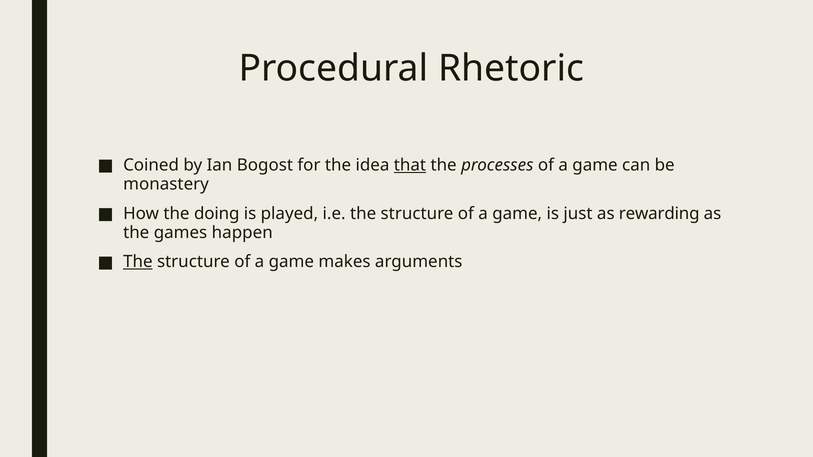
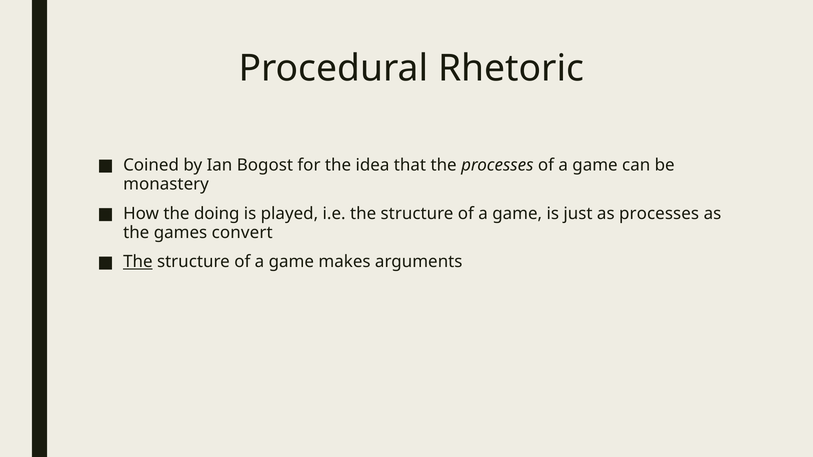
that underline: present -> none
as rewarding: rewarding -> processes
happen: happen -> convert
